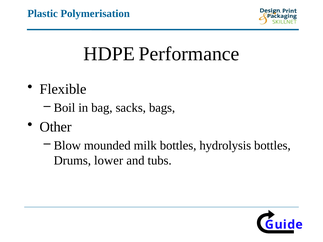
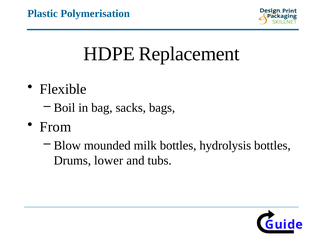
Performance: Performance -> Replacement
Other: Other -> From
